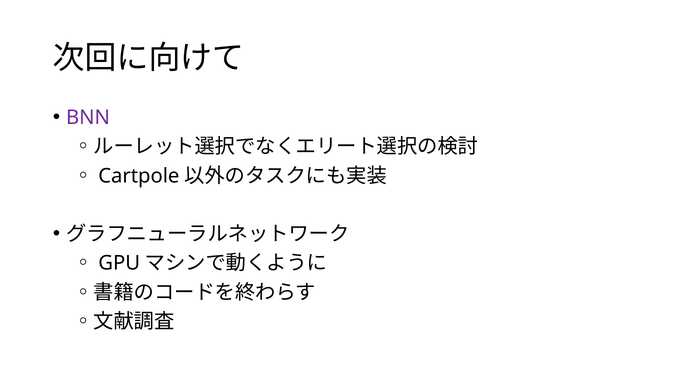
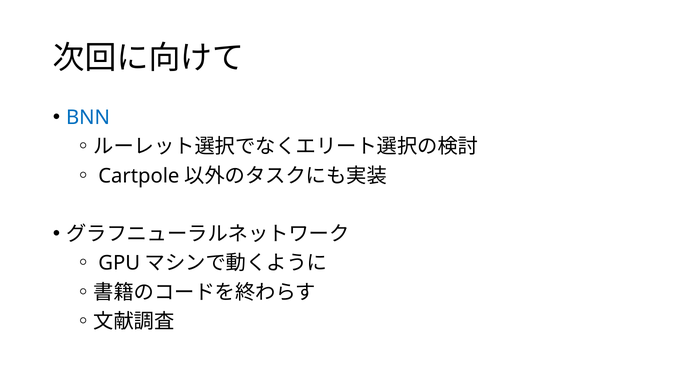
BNN colour: purple -> blue
